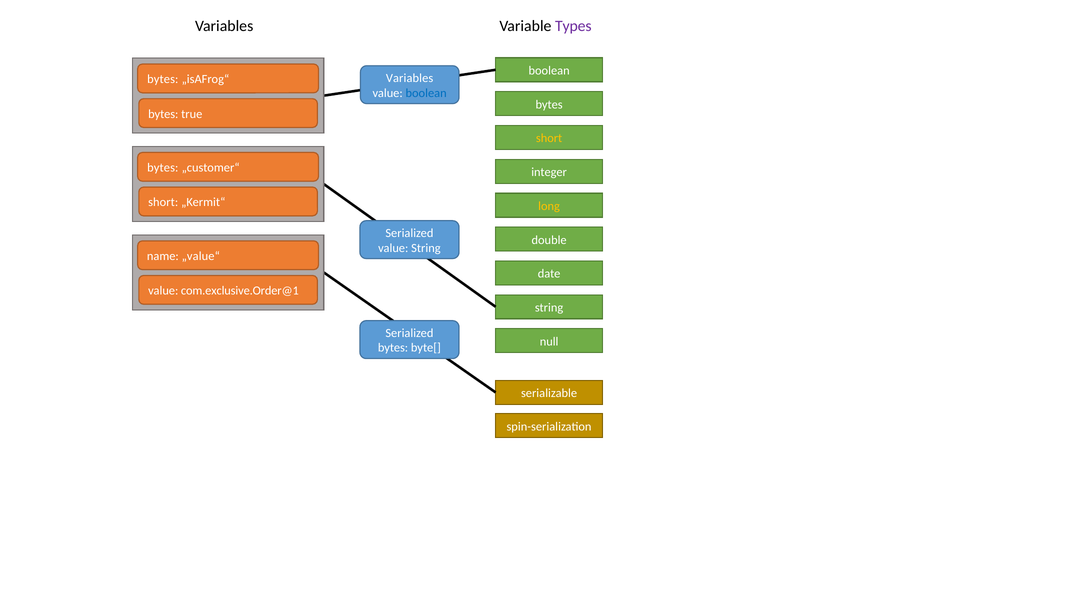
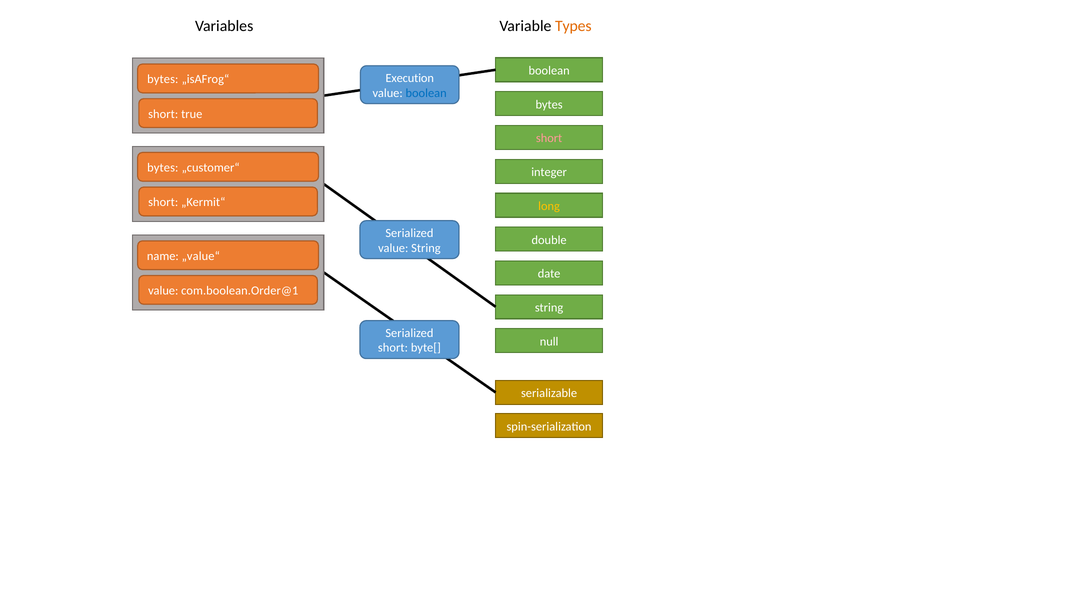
Types colour: purple -> orange
Variables at (410, 78): Variables -> Execution
bytes at (163, 114): bytes -> short
short at (549, 138) colour: yellow -> pink
com.exclusive.Order@1: com.exclusive.Order@1 -> com.boolean.Order@1
bytes at (393, 348): bytes -> short
